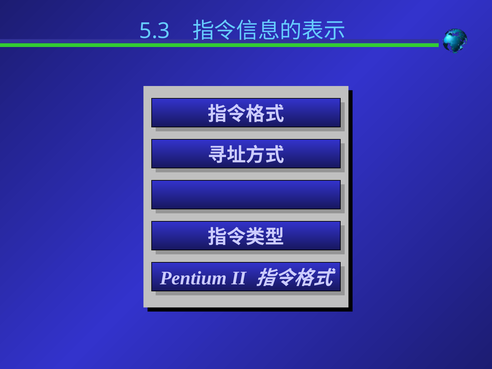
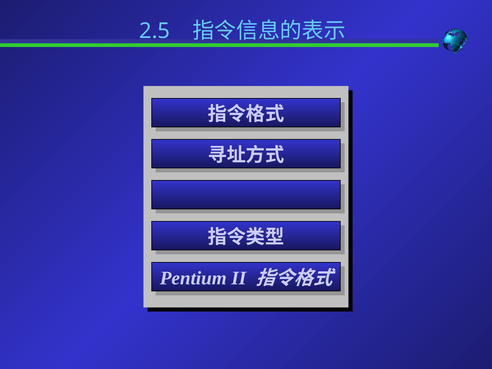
5.3: 5.3 -> 2.5
